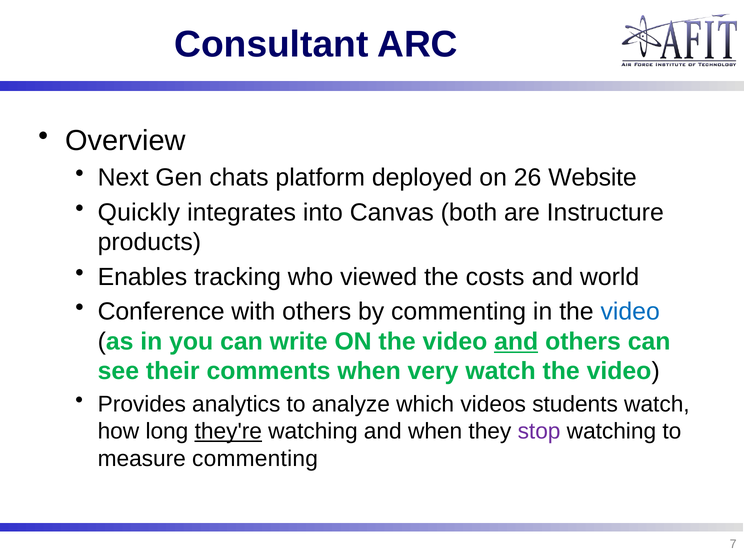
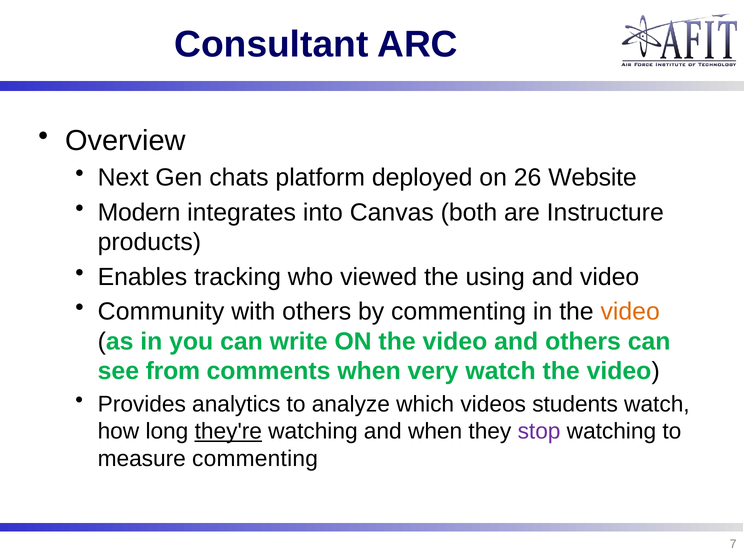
Quickly: Quickly -> Modern
costs: costs -> using
and world: world -> video
Conference: Conference -> Community
video at (630, 312) colour: blue -> orange
and at (516, 341) underline: present -> none
their: their -> from
